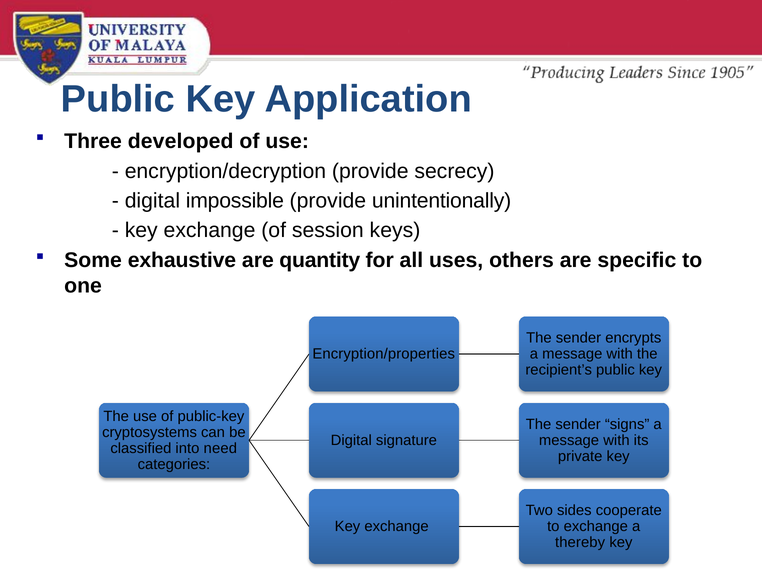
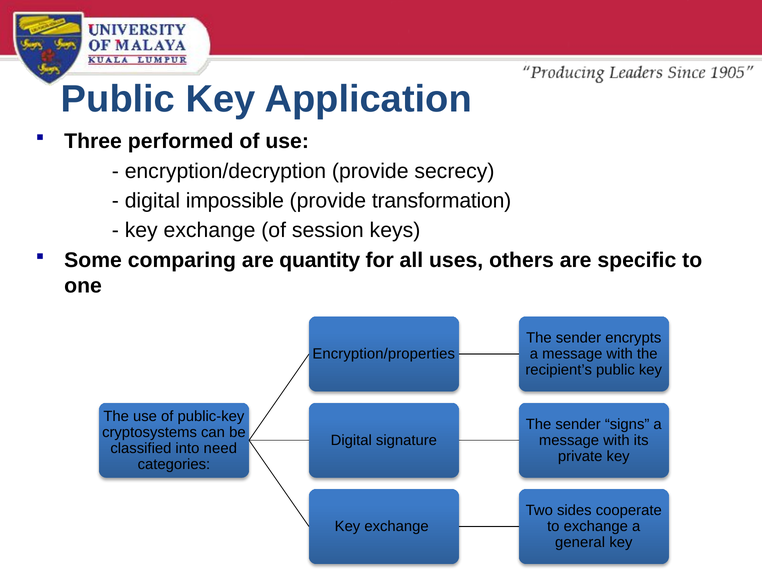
developed: developed -> performed
unintentionally: unintentionally -> transformation
exhaustive: exhaustive -> comparing
thereby: thereby -> general
